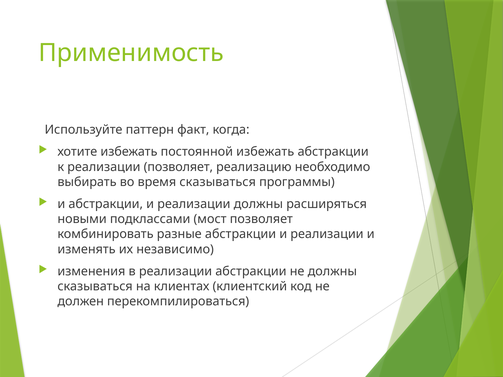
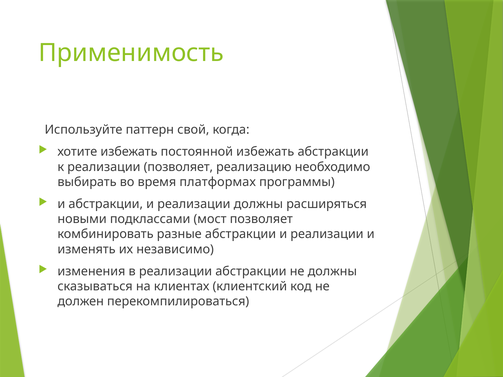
факт: факт -> свой
время сказываться: сказываться -> платформах
